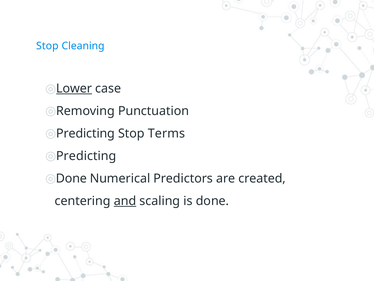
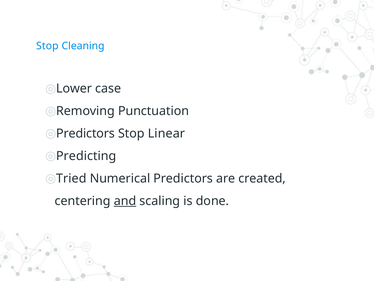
Lower underline: present -> none
Predicting at (86, 133): Predicting -> Predictors
Terms: Terms -> Linear
Done at (71, 178): Done -> Tried
